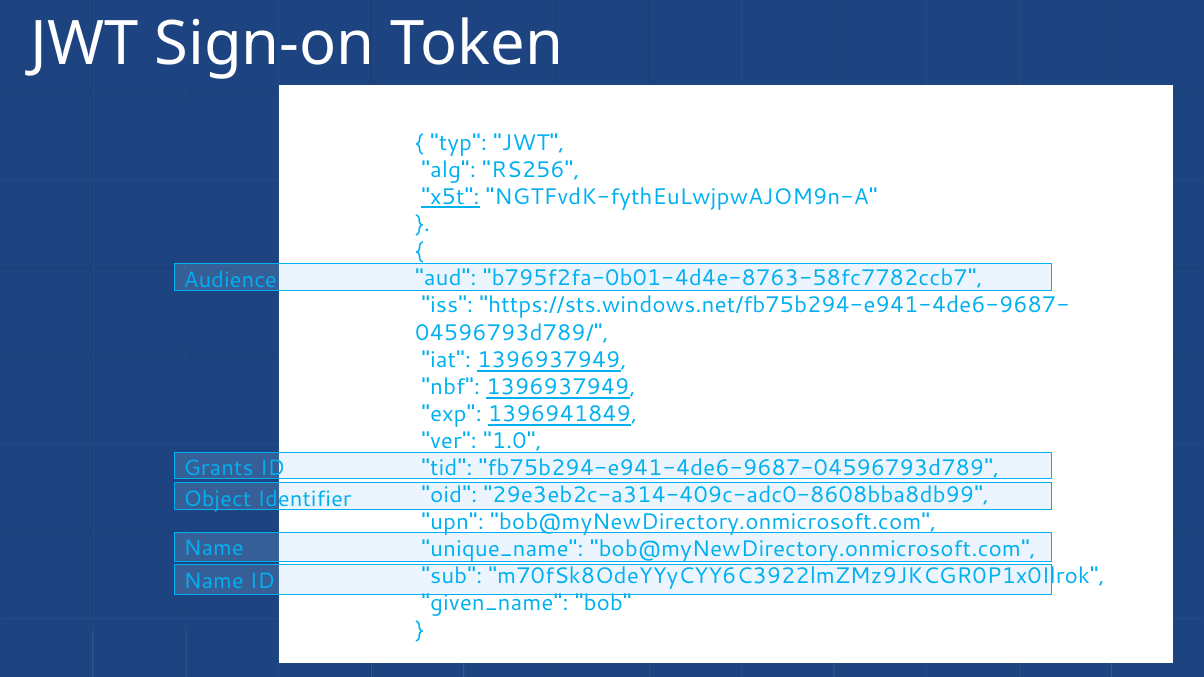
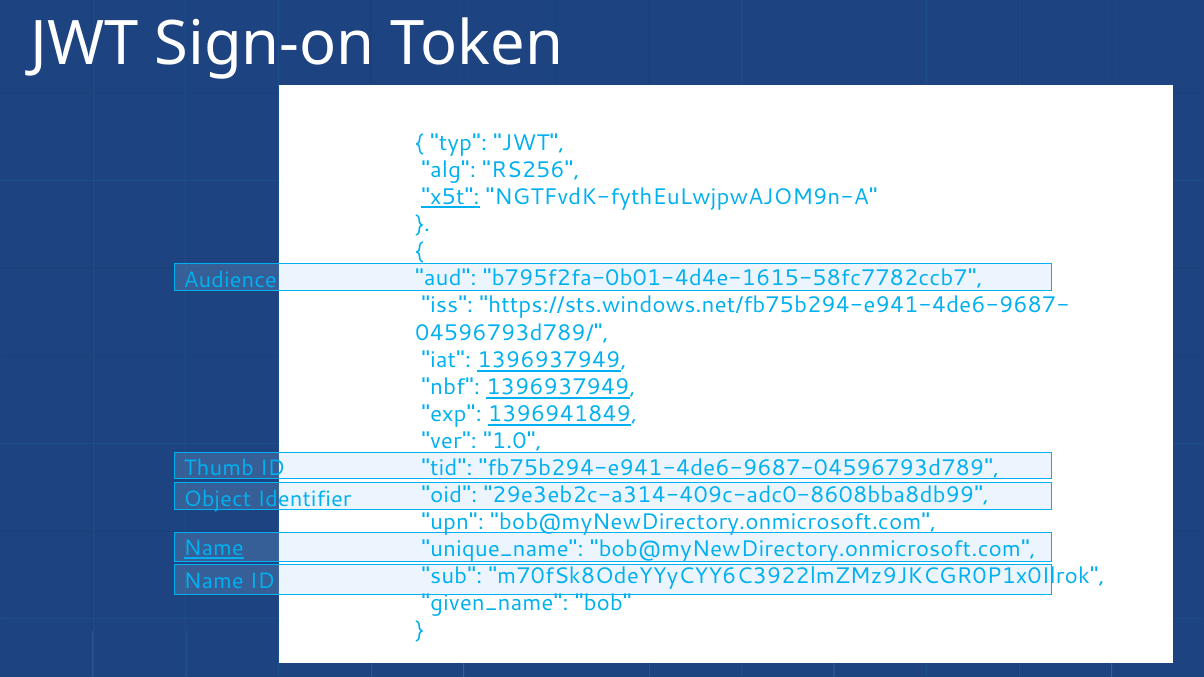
b795f2fa-0b01-4d4e-8763-58fc7782ccb7: b795f2fa-0b01-4d4e-8763-58fc7782ccb7 -> b795f2fa-0b01-4d4e-1615-58fc7782ccb7
Grants: Grants -> Thumb
Name at (214, 549) underline: none -> present
